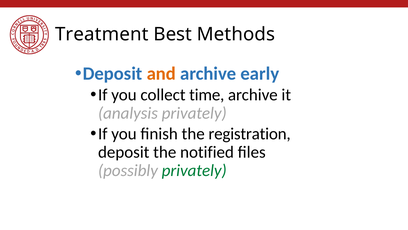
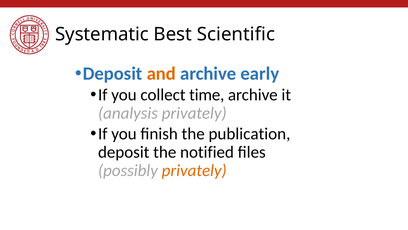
Treatment: Treatment -> Systematic
Methods: Methods -> Scientific
registration: registration -> publication
privately at (194, 170) colour: green -> orange
